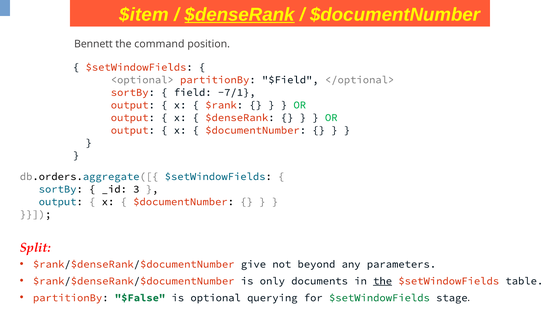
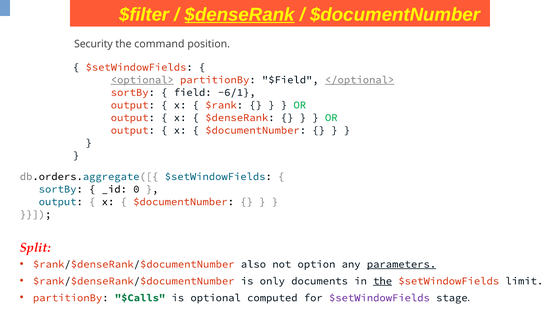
$item: $item -> $filter
Bennett: Bennett -> Security
<optional> underline: none -> present
</optional> underline: none -> present
-7/1: -7/1 -> -6/1
3: 3 -> 0
give: give -> also
beyond: beyond -> option
parameters underline: none -> present
table: table -> limit
$False: $False -> $Calls
querying: querying -> computed
$setWindowFields at (379, 298) colour: green -> purple
